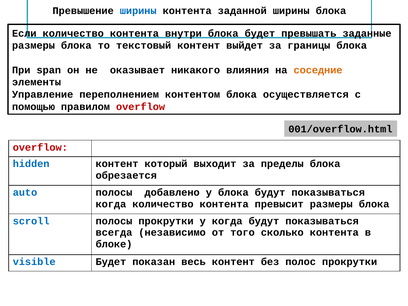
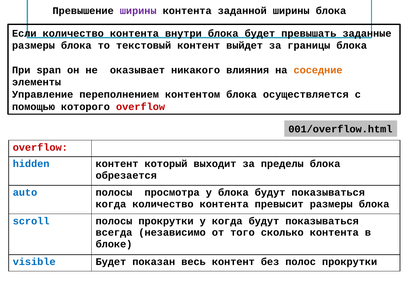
ширины at (138, 11) colour: blue -> purple
правилом: правилом -> которого
добавлено: добавлено -> просмотра
